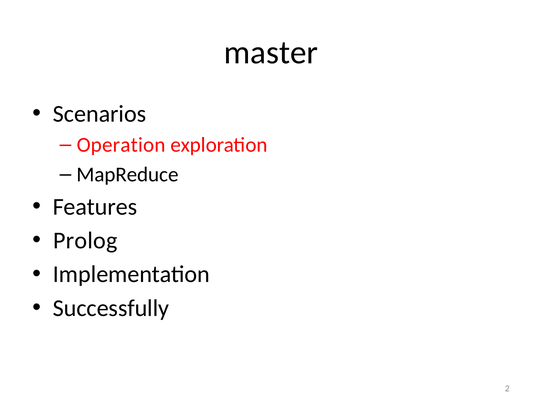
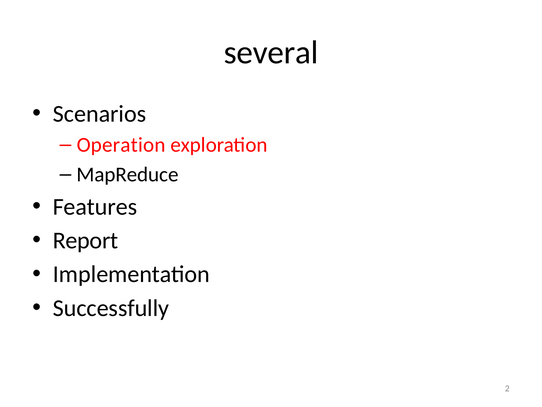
master: master -> several
Prolog: Prolog -> Report
